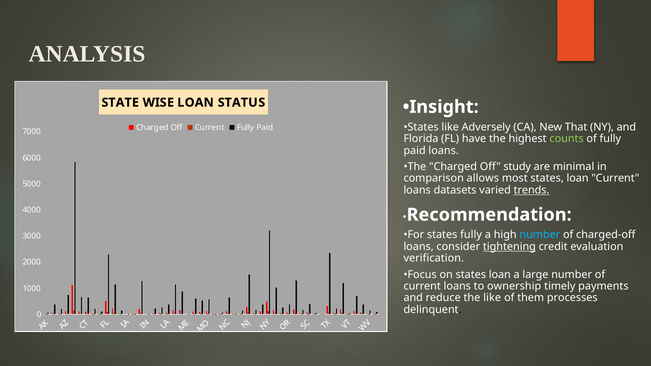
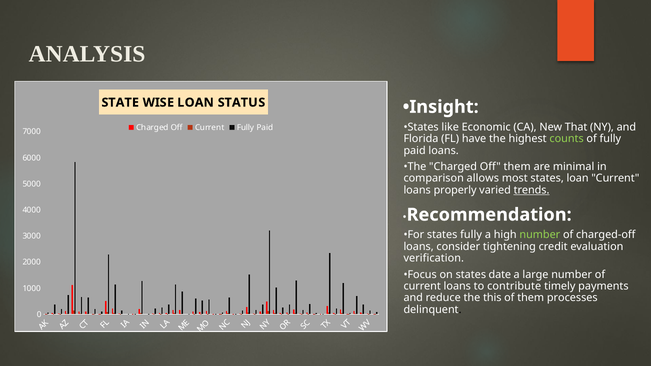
Adversely: Adversely -> Economic
Off study: study -> them
datasets: datasets -> properly
number at (540, 235) colour: light blue -> light green
tightening underline: present -> none
on states loan: loan -> date
ownership: ownership -> contribute
the like: like -> this
